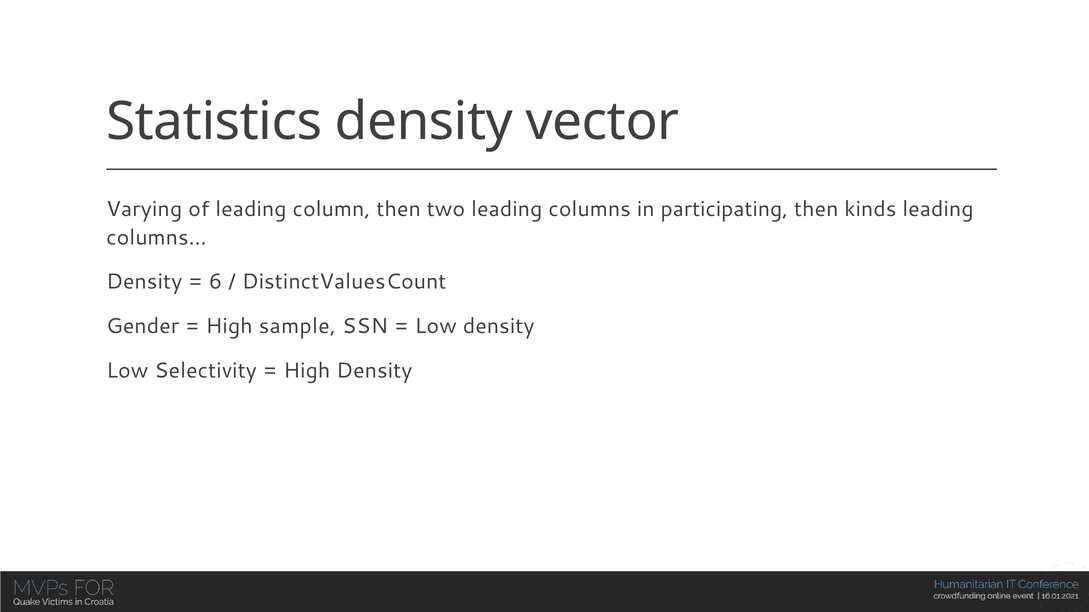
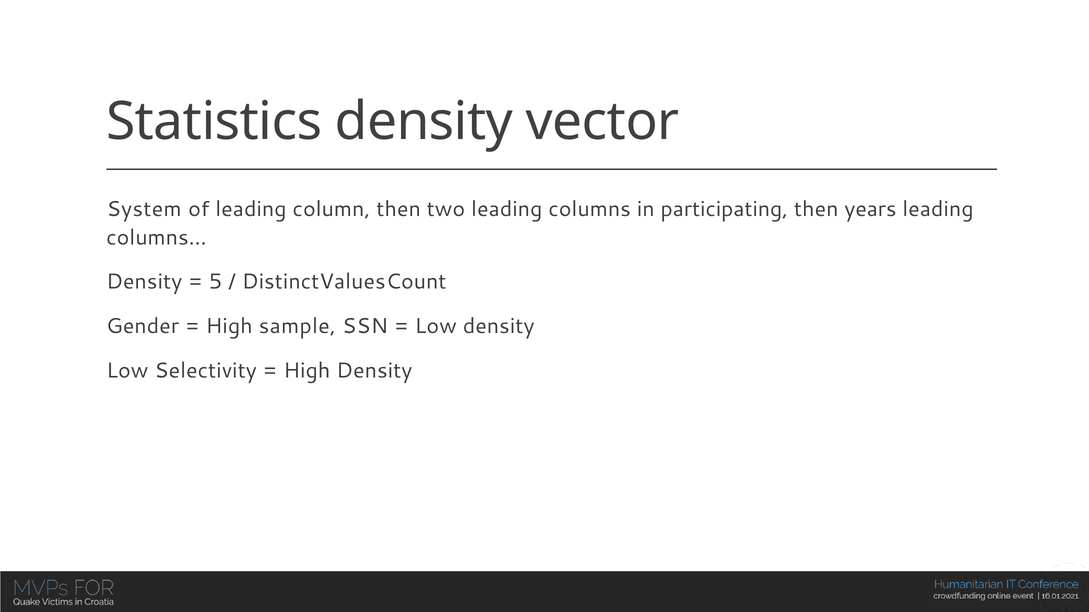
Varying: Varying -> System
kinds: kinds -> years
6: 6 -> 5
